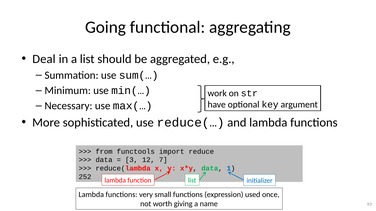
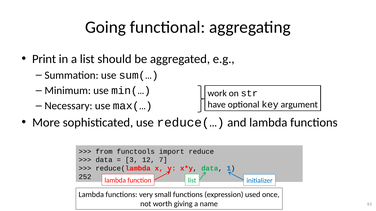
Deal: Deal -> Print
